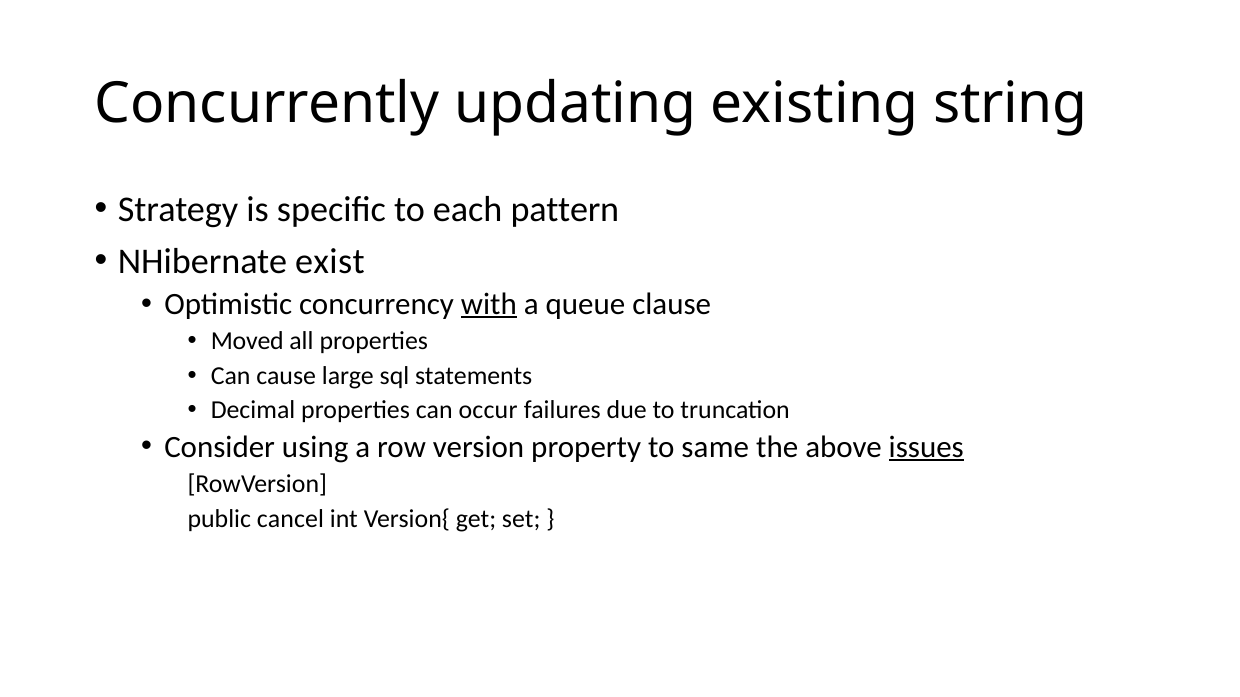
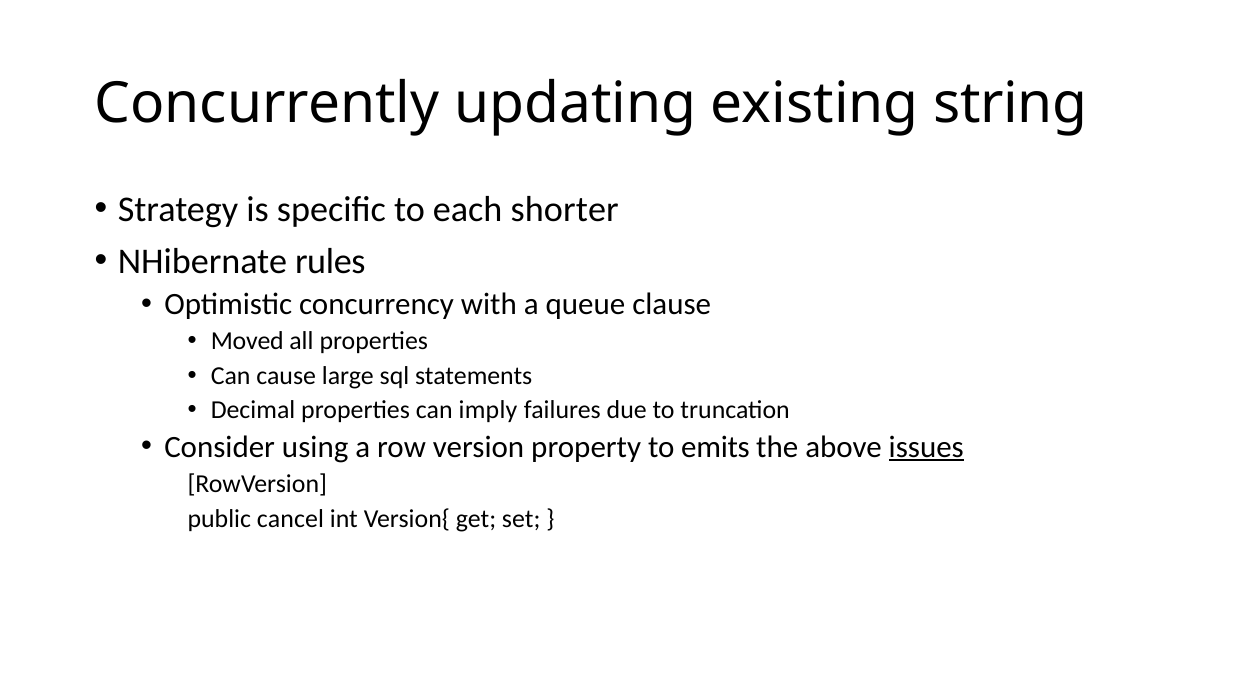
pattern: pattern -> shorter
exist: exist -> rules
with underline: present -> none
occur: occur -> imply
same: same -> emits
